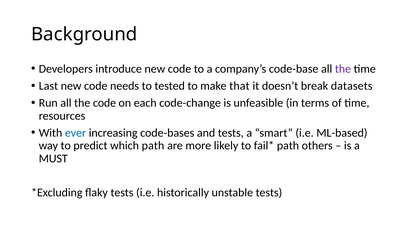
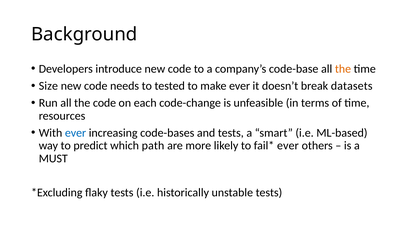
the at (343, 69) colour: purple -> orange
Last: Last -> Size
make that: that -> ever
path at (288, 146): path -> ever
